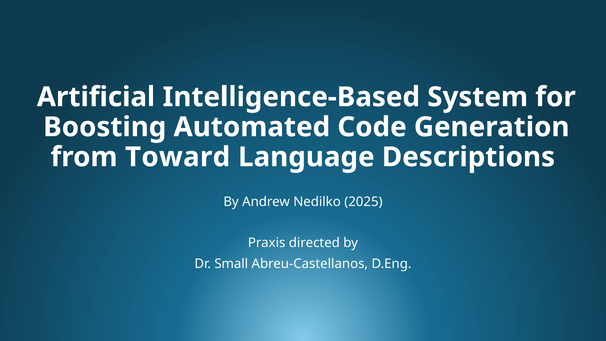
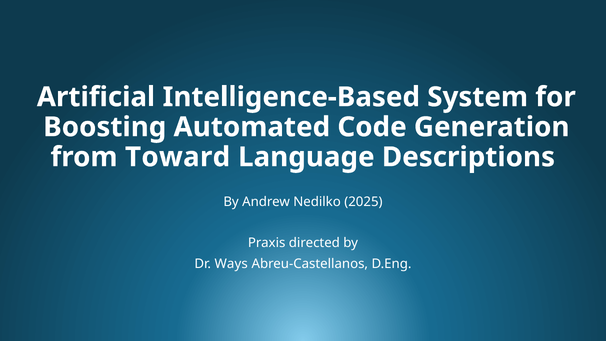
Small: Small -> Ways
